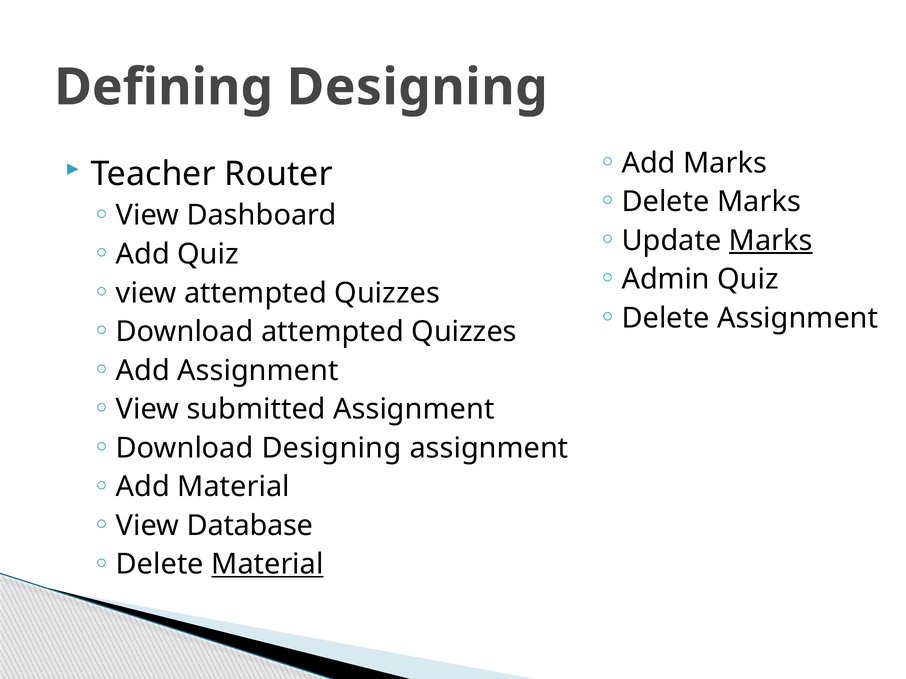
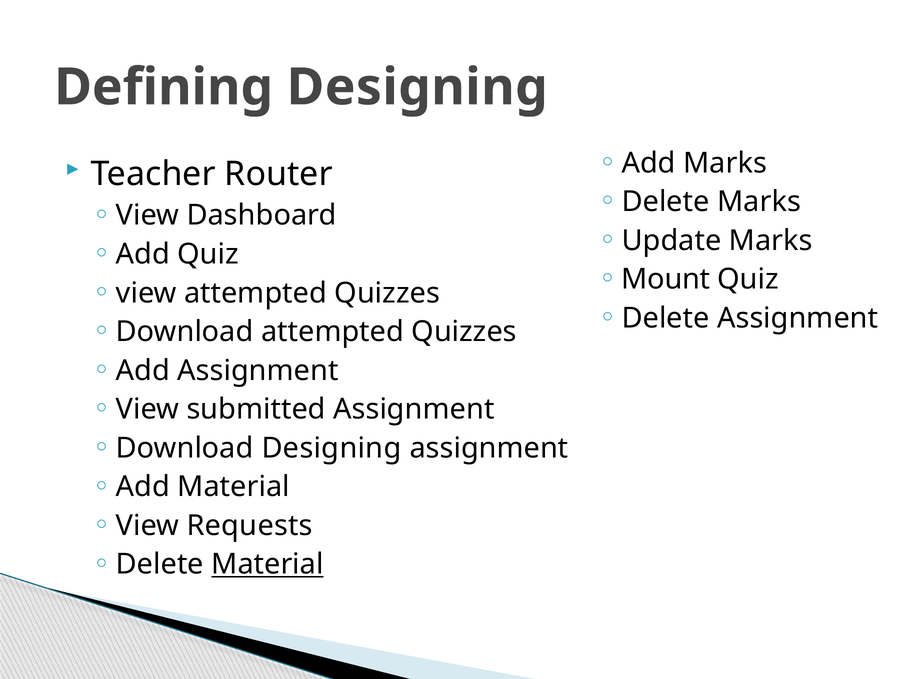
Marks at (771, 241) underline: present -> none
Admin: Admin -> Mount
Database: Database -> Requests
